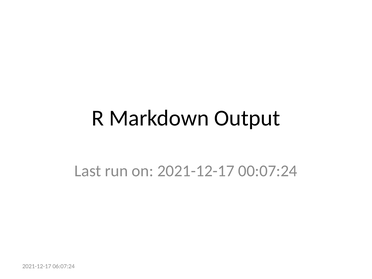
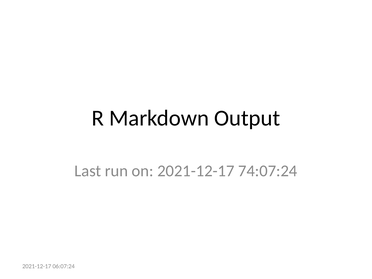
00:07:24: 00:07:24 -> 74:07:24
